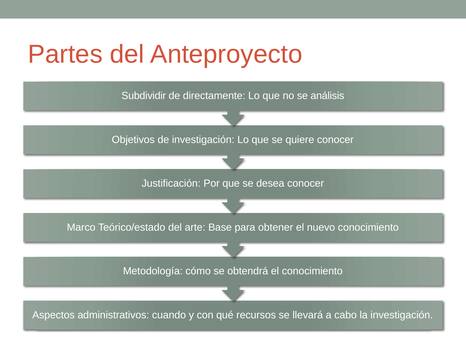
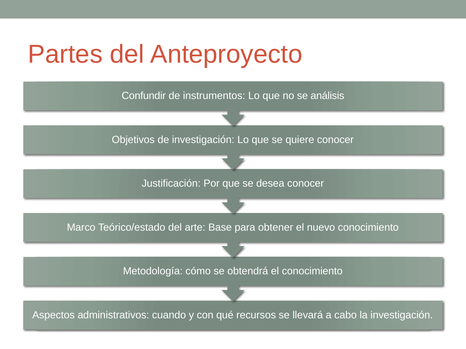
Subdividir: Subdividir -> Confundir
directamente: directamente -> instrumentos
